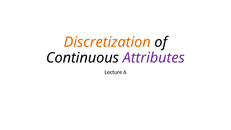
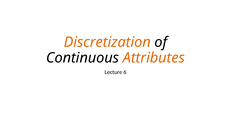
Attributes colour: purple -> orange
